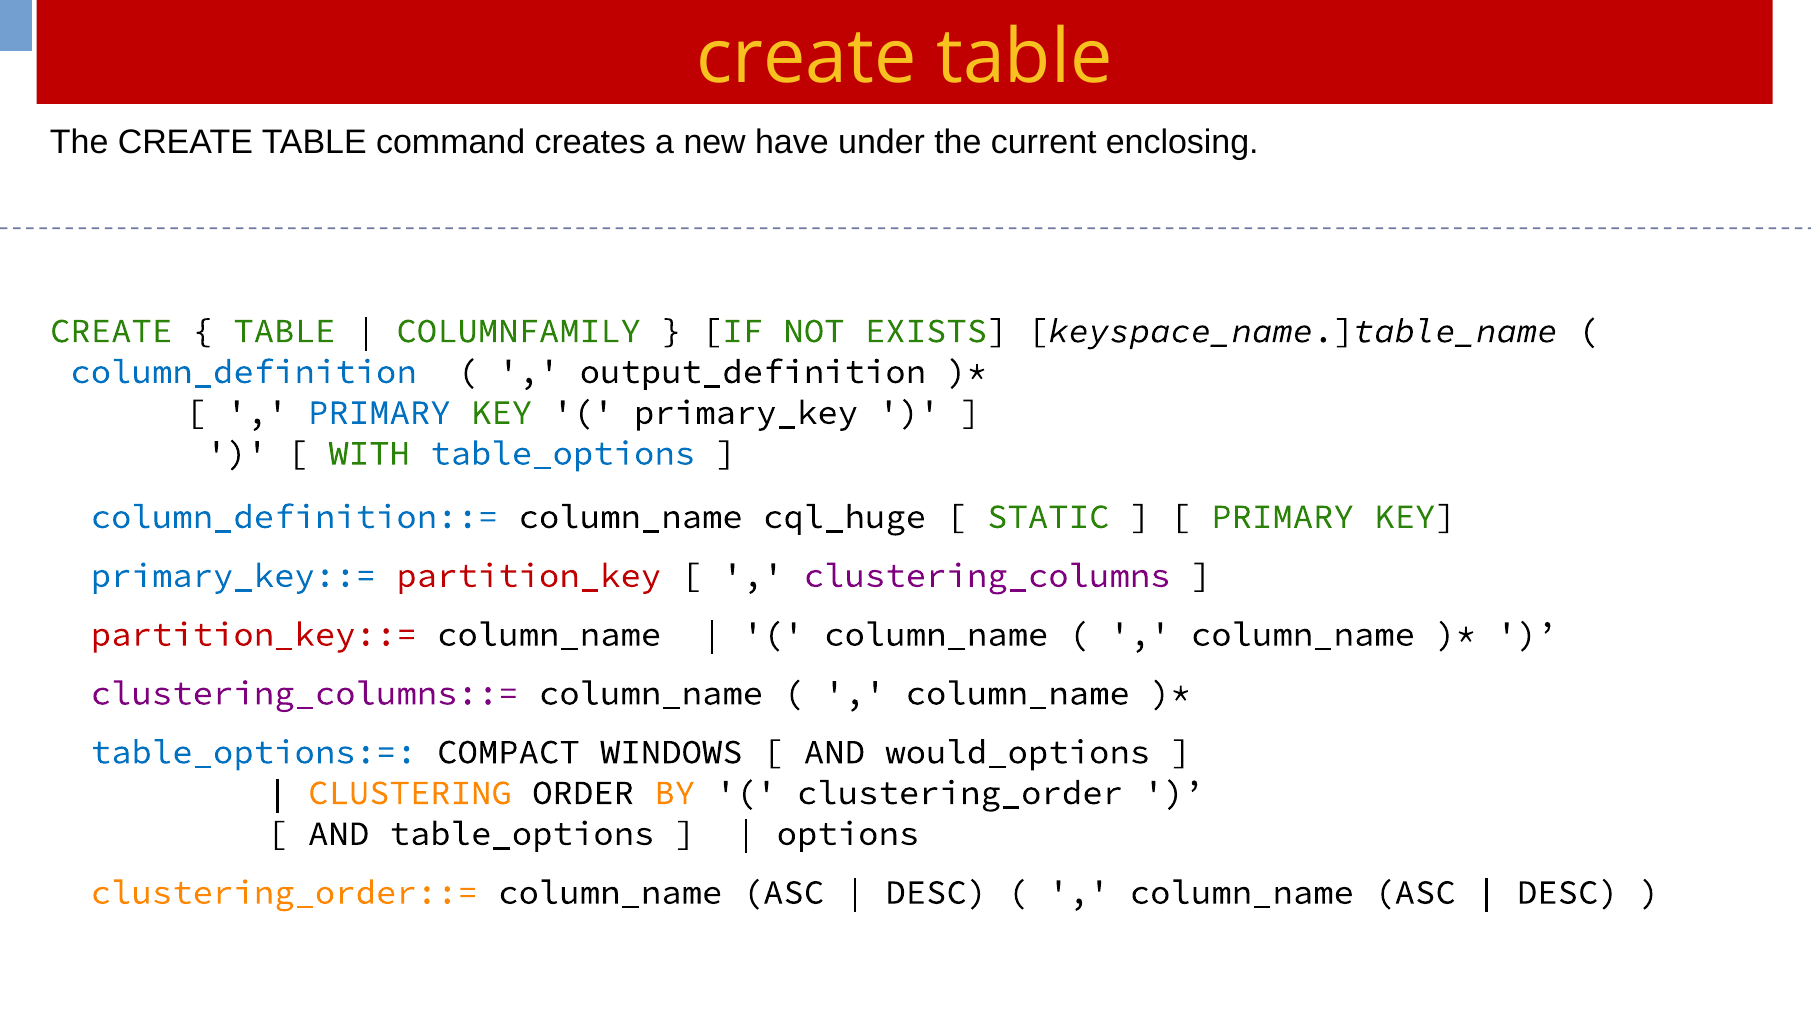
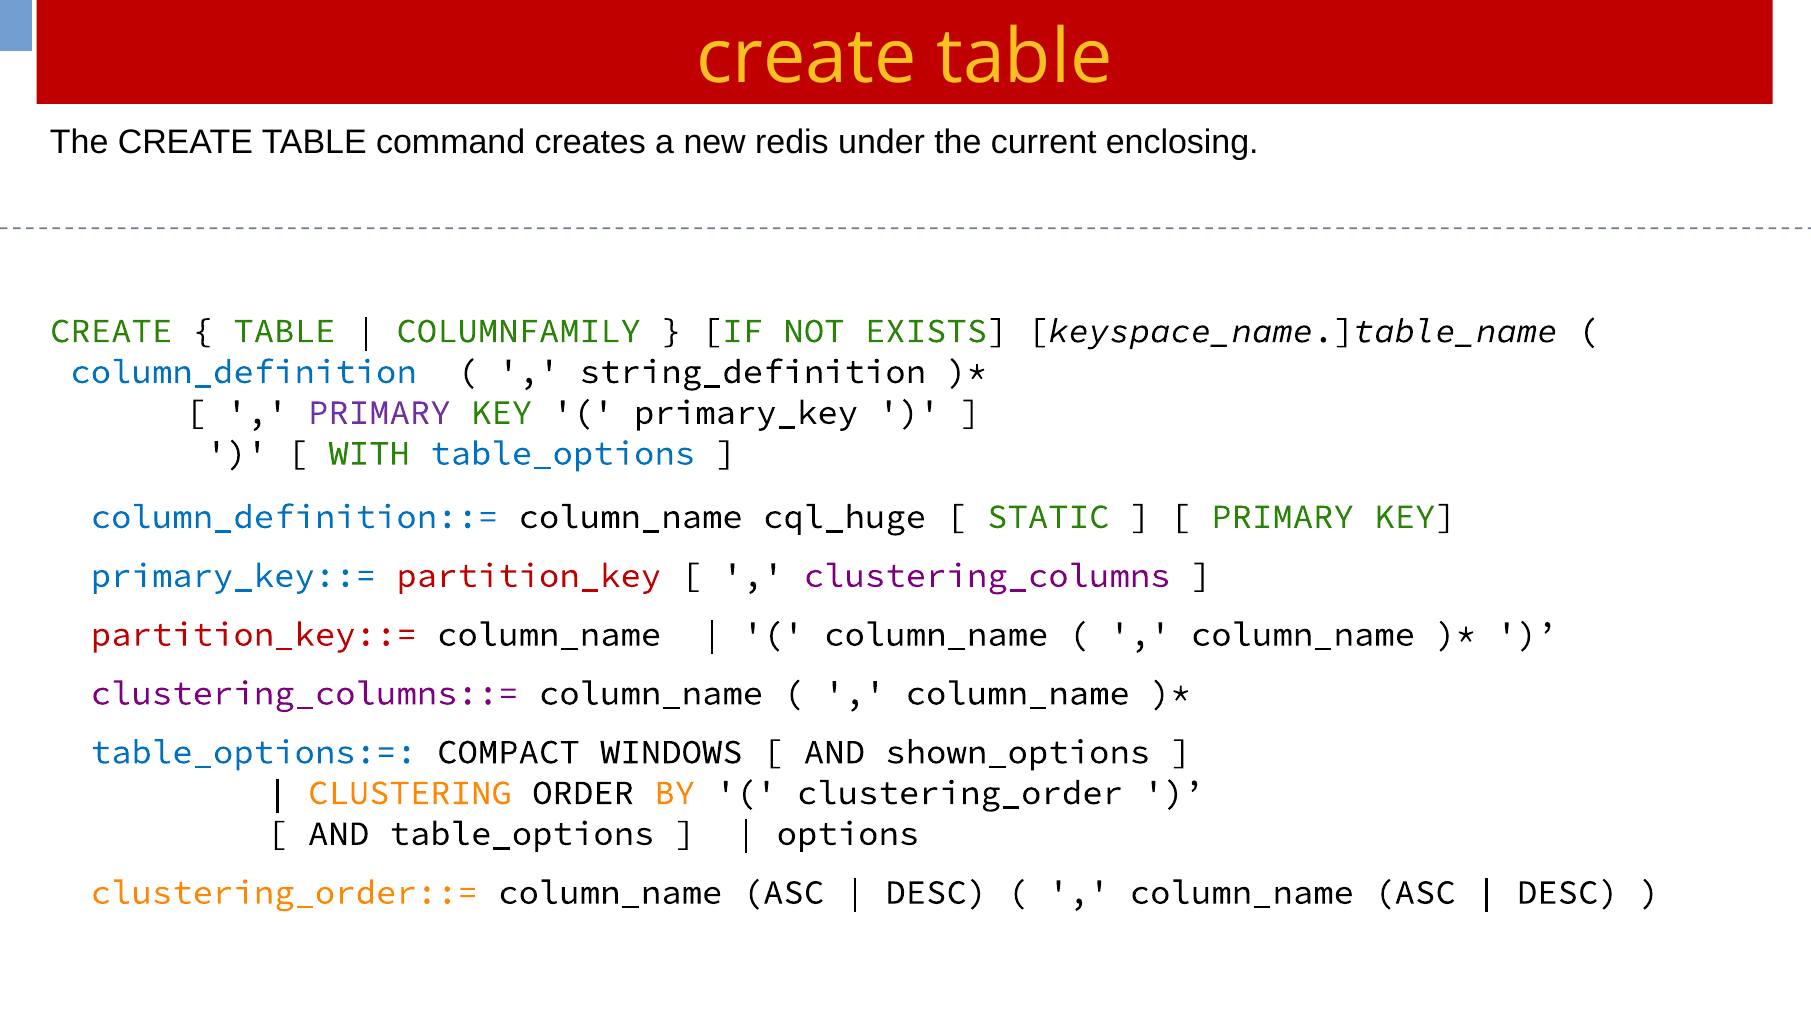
have: have -> redis
output_definition: output_definition -> string_definition
PRIMARY at (379, 412) colour: blue -> purple
would_options: would_options -> shown_options
